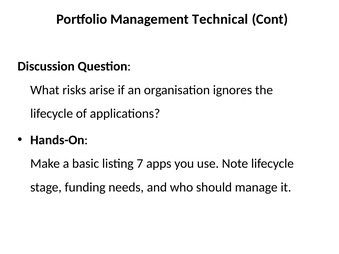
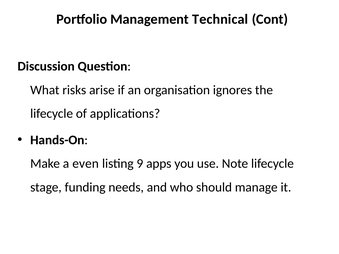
basic: basic -> even
7: 7 -> 9
